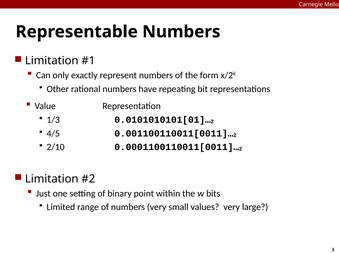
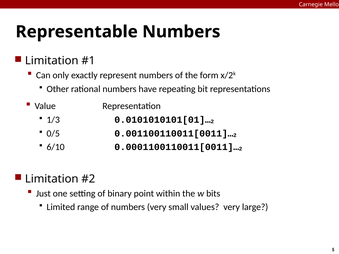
4/5: 4/5 -> 0/5
2/10: 2/10 -> 6/10
